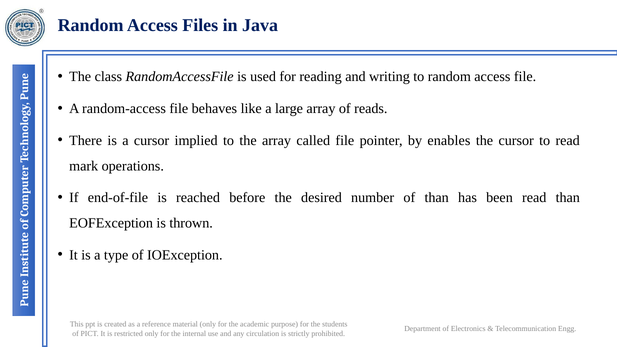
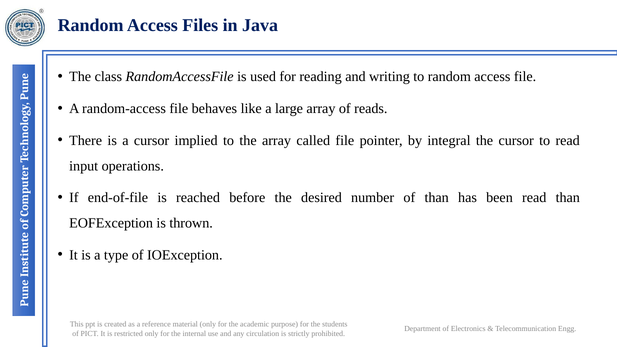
enables: enables -> integral
mark: mark -> input
